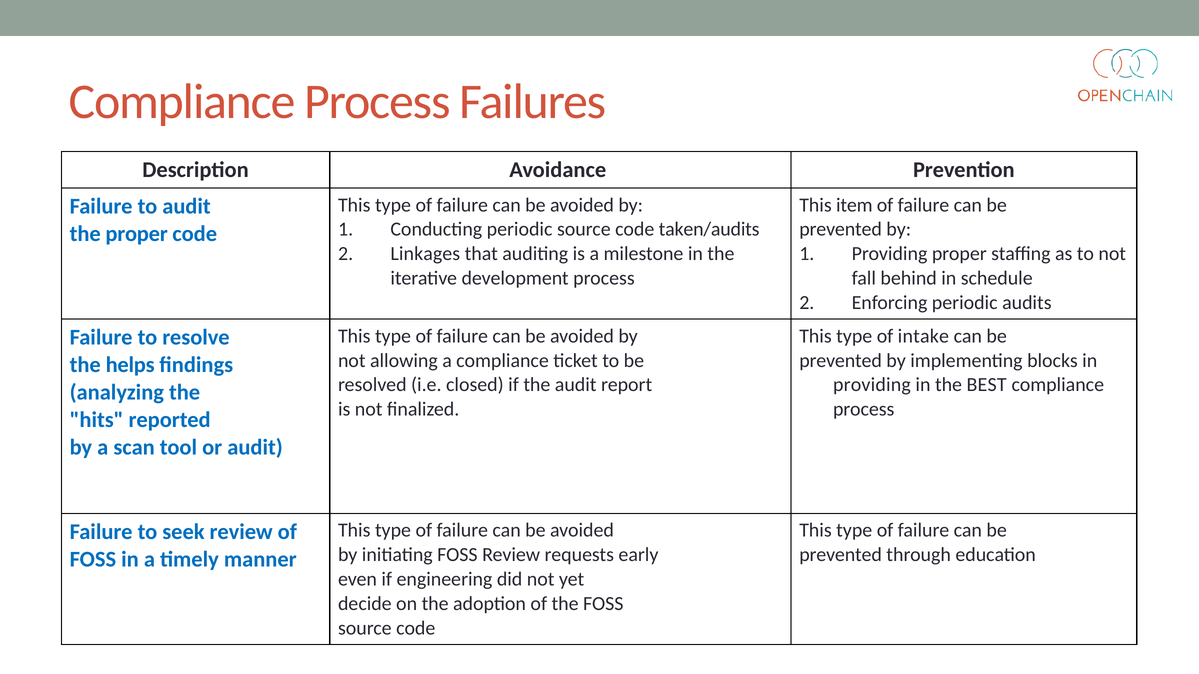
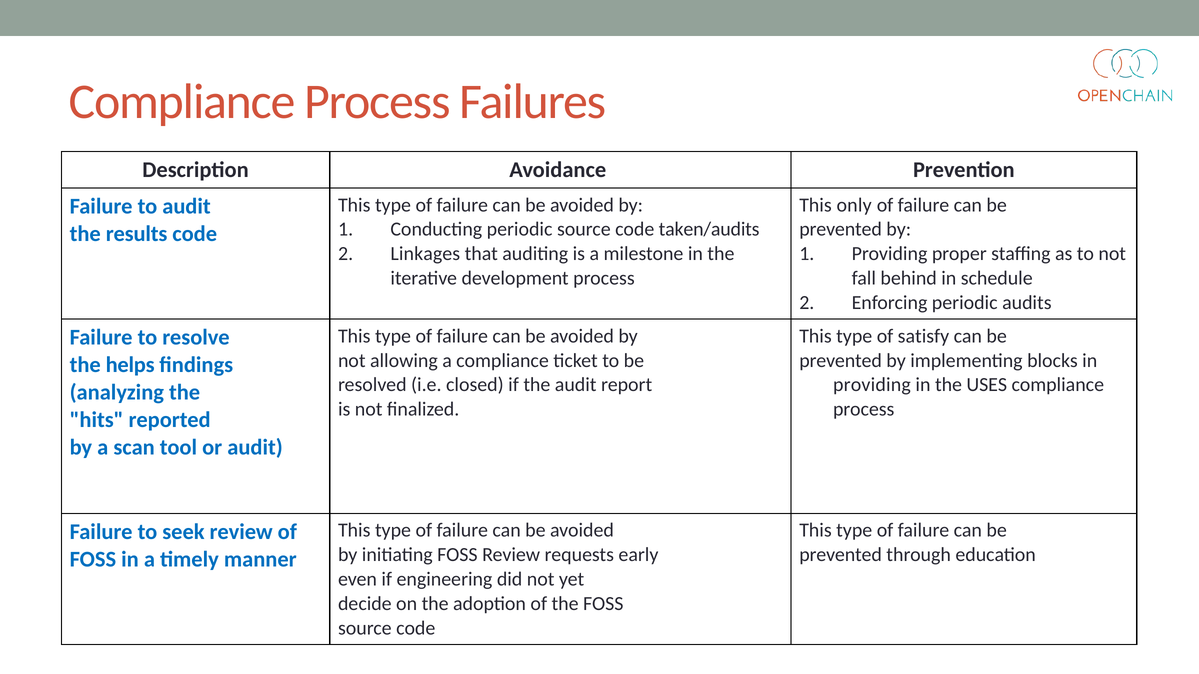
item: item -> only
the proper: proper -> results
intake: intake -> satisfy
BEST: BEST -> USES
